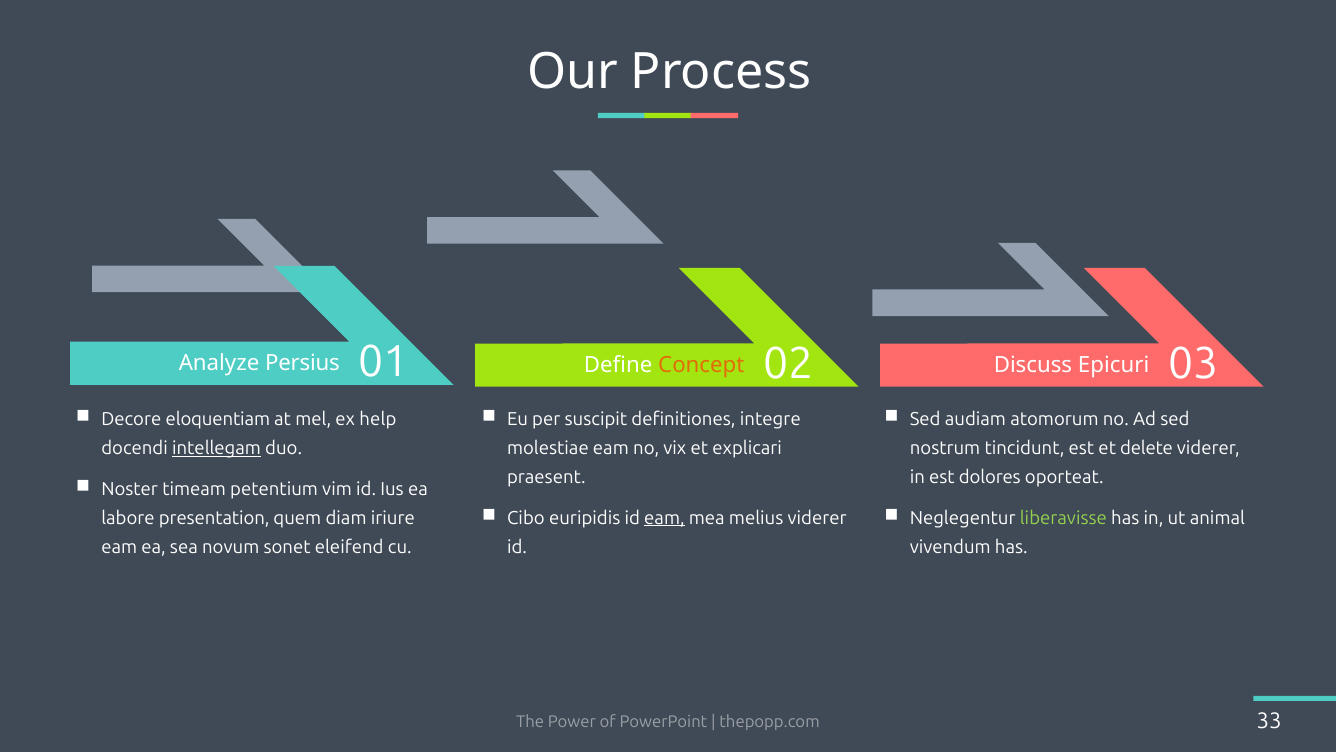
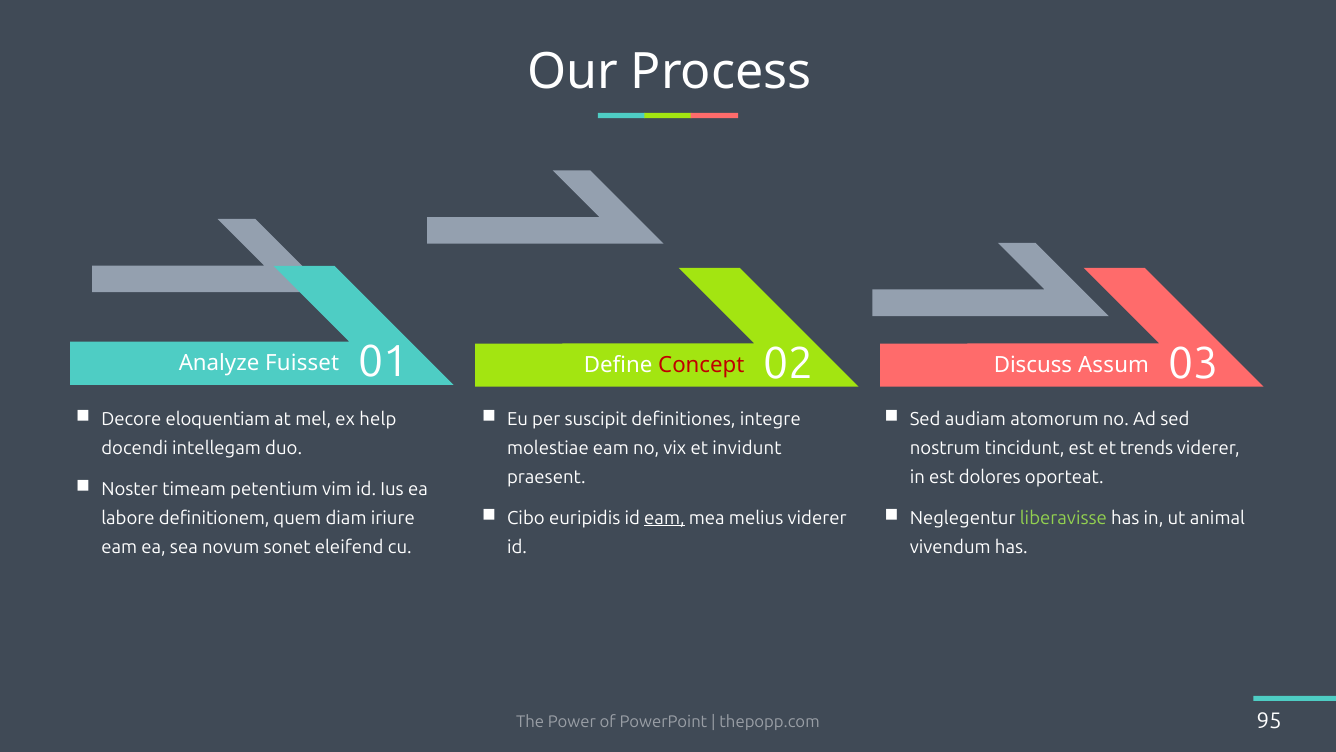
Persius: Persius -> Fuisset
Concept colour: orange -> red
Epicuri: Epicuri -> Assum
intellegam underline: present -> none
explicari: explicari -> invidunt
delete: delete -> trends
presentation: presentation -> definitionem
33: 33 -> 95
